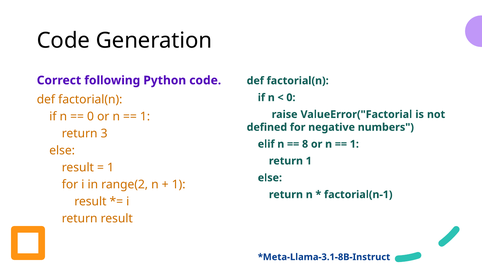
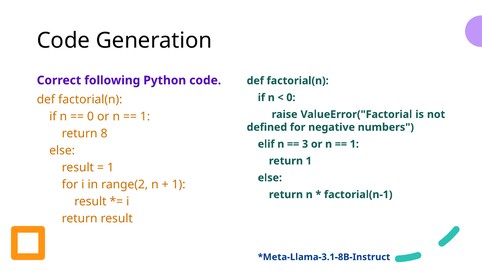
3: 3 -> 8
8: 8 -> 3
